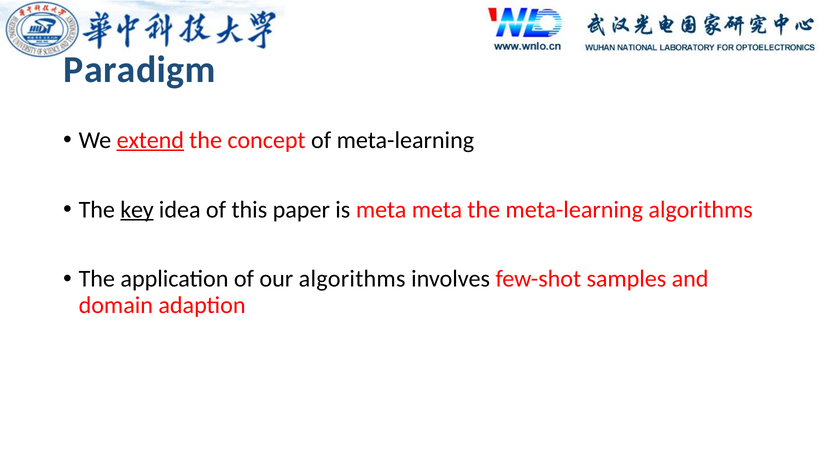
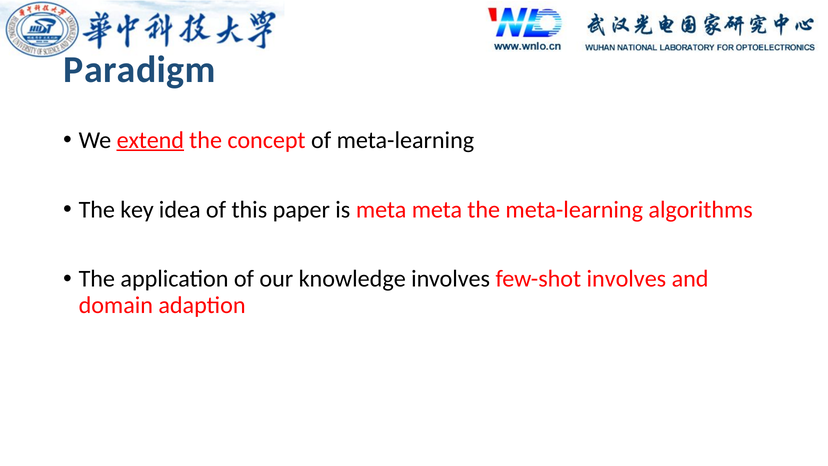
key underline: present -> none
our algorithms: algorithms -> knowledge
few-shot samples: samples -> involves
